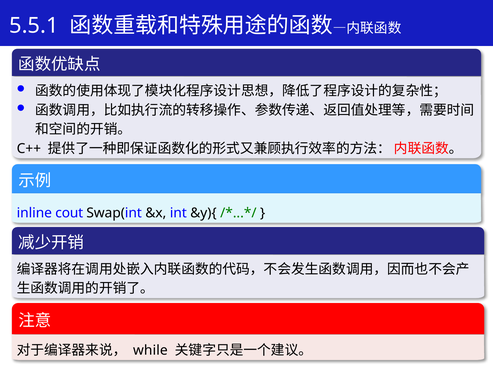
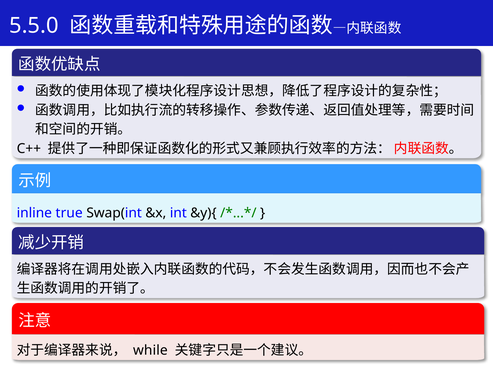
5.5.1: 5.5.1 -> 5.5.0
cout: cout -> true
